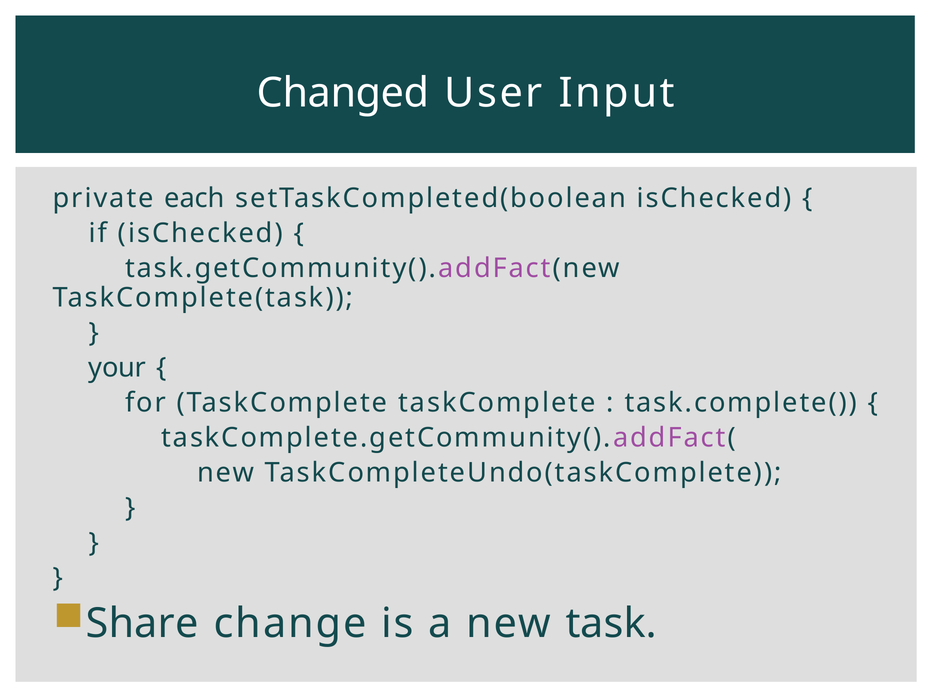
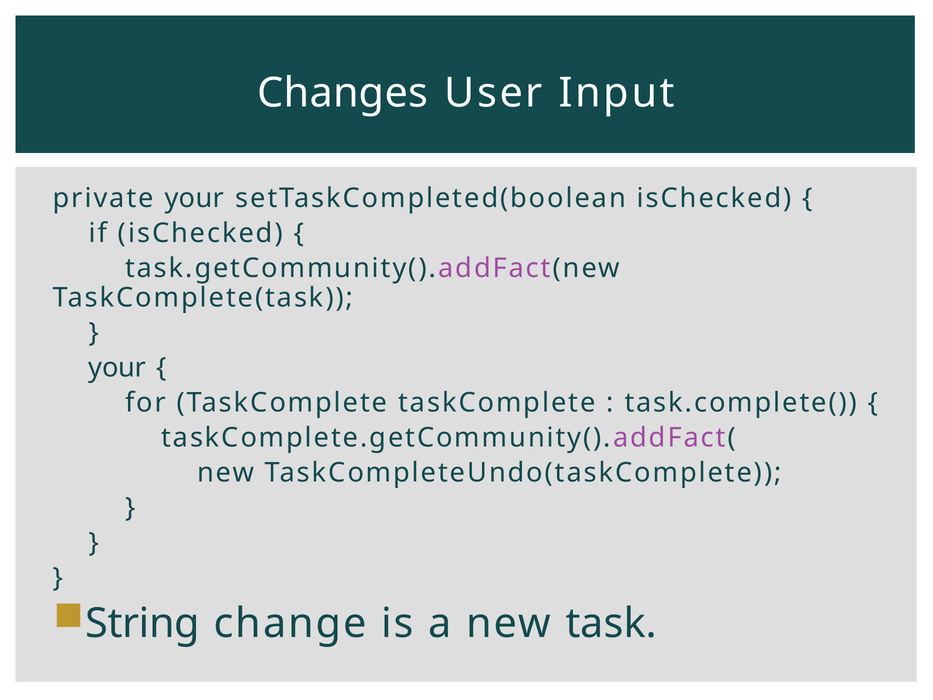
Changed: Changed -> Changes
private each: each -> your
Share: Share -> String
